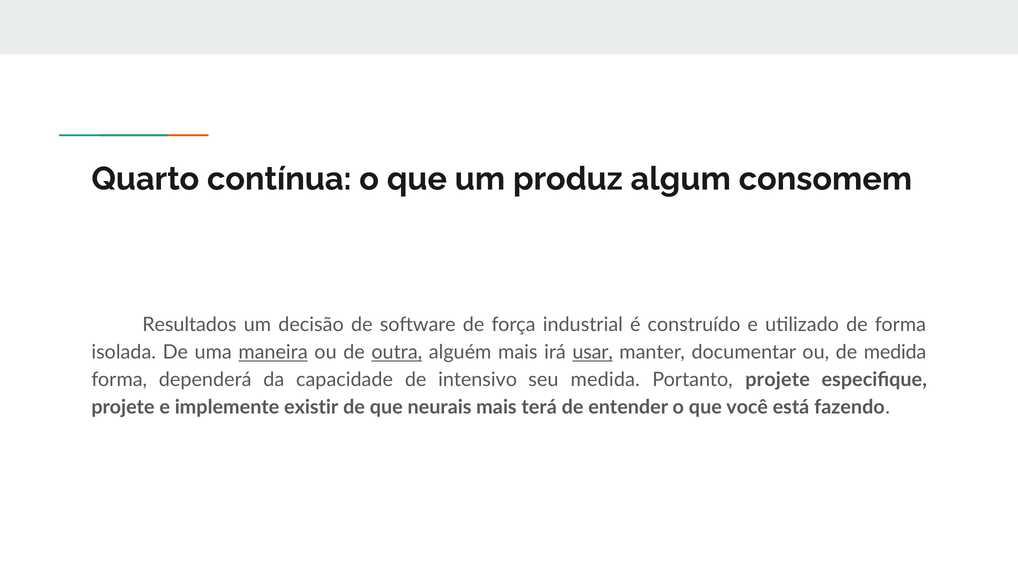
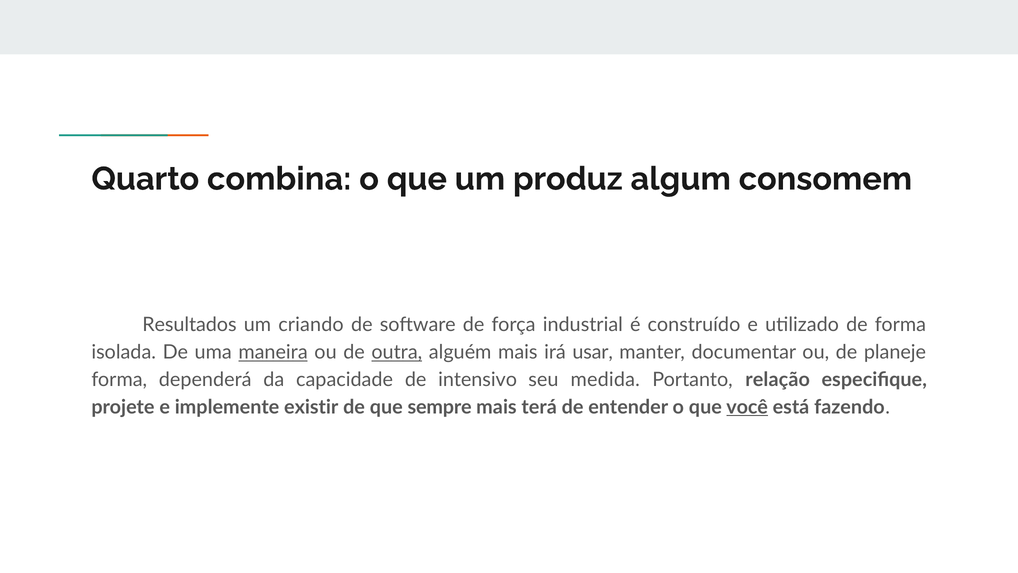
contínua: contínua -> combina
decisão: decisão -> criando
usar underline: present -> none
de medida: medida -> planeje
Portanto projete: projete -> relação
neurais: neurais -> sempre
você underline: none -> present
